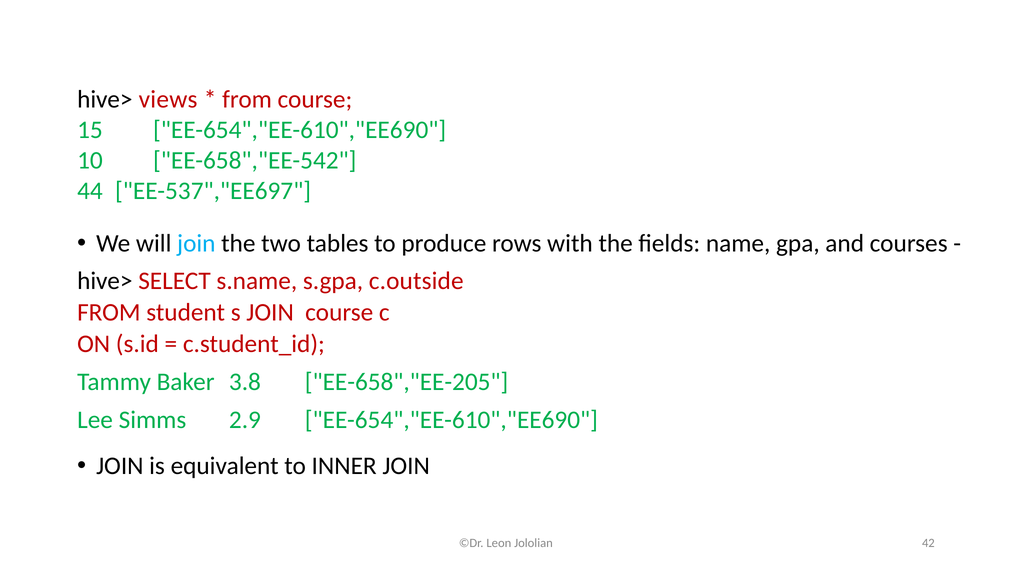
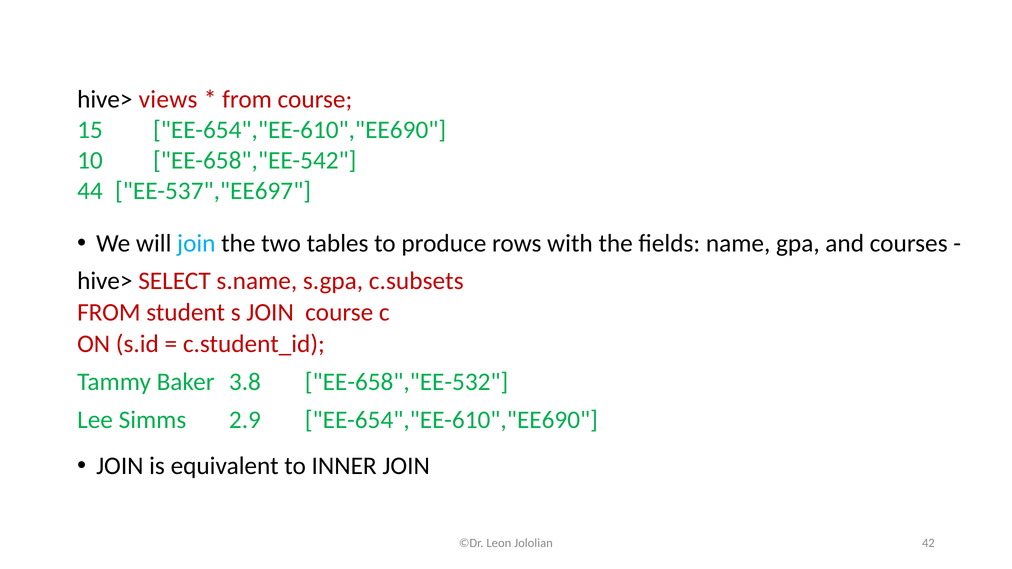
c.outside: c.outside -> c.subsets
EE-658","EE-205: EE-658","EE-205 -> EE-658","EE-532
